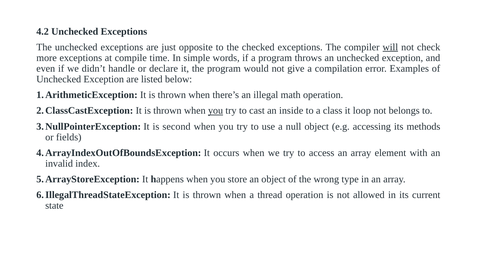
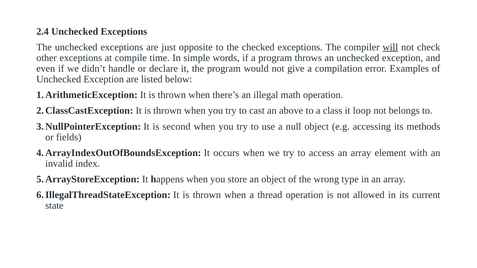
4.2: 4.2 -> 2.4
more: more -> other
you at (216, 111) underline: present -> none
inside: inside -> above
